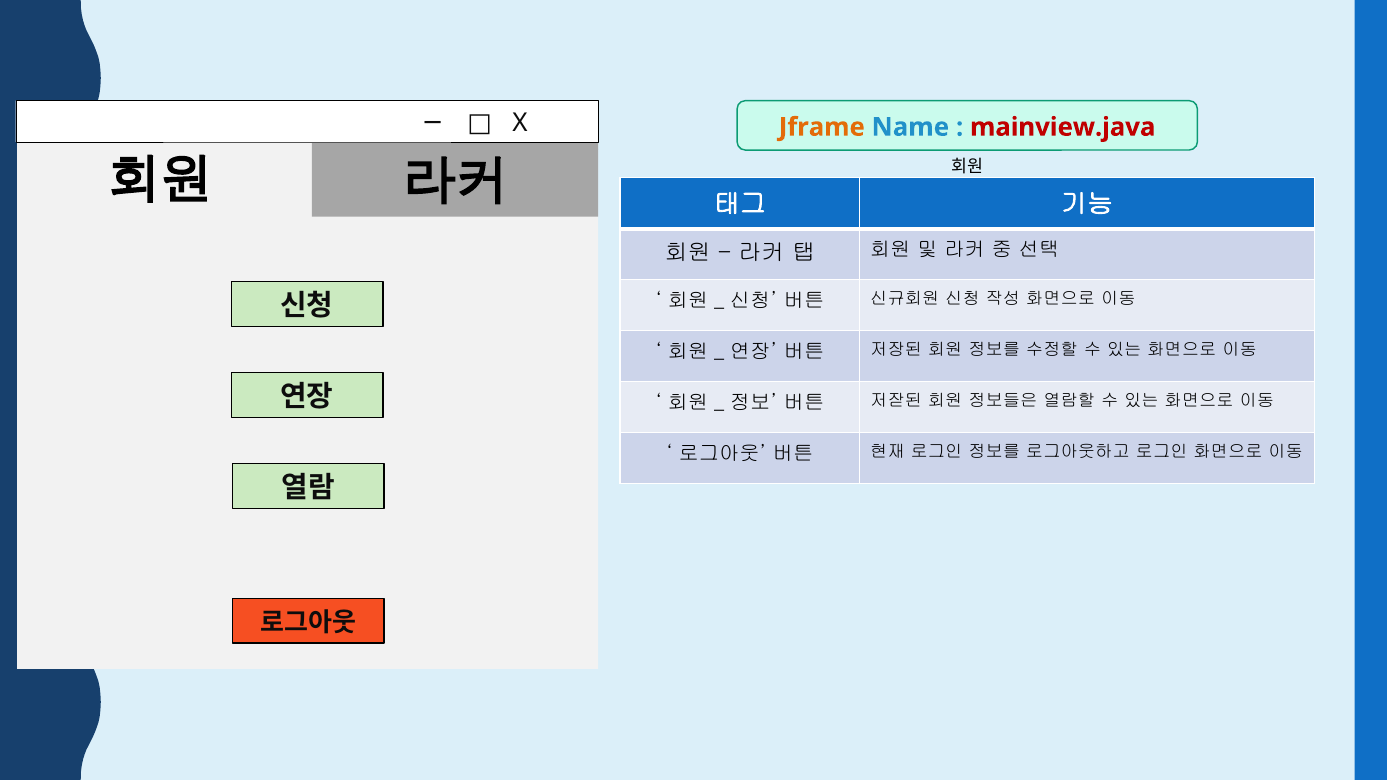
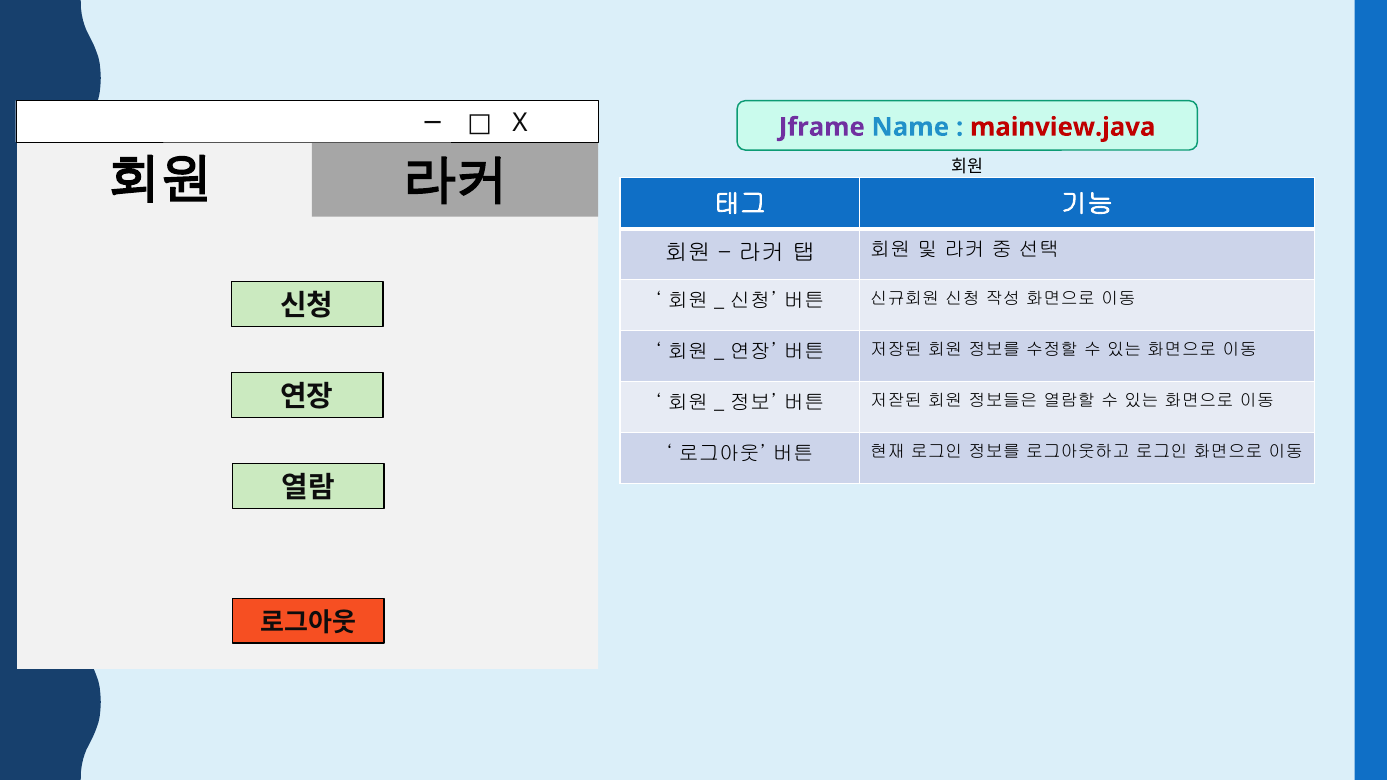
Jframe colour: orange -> purple
